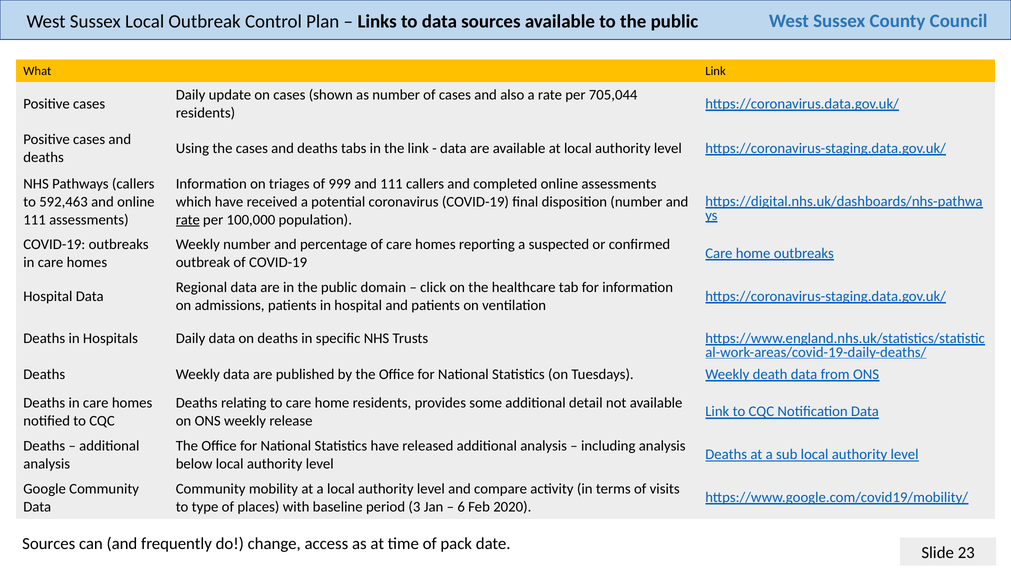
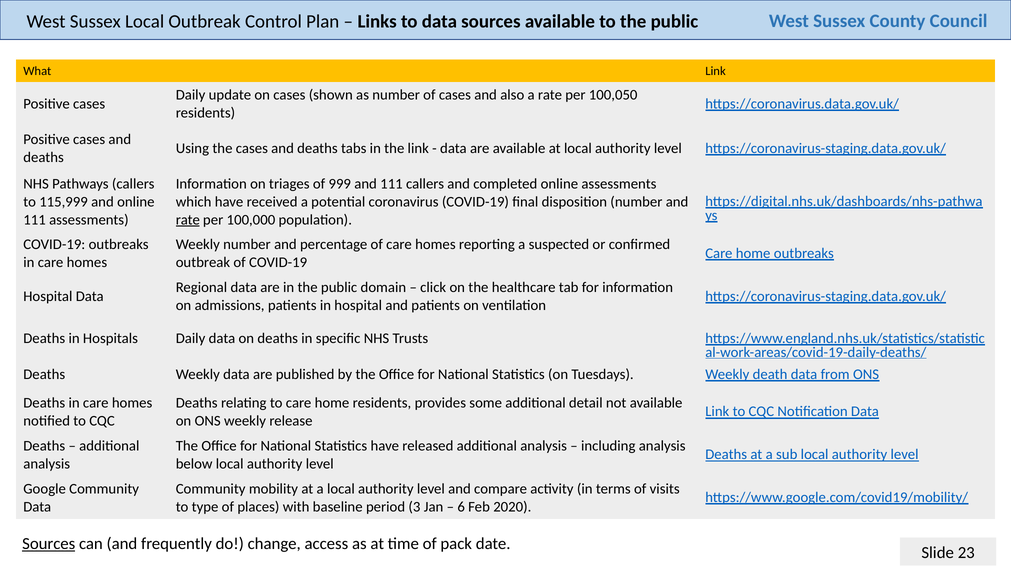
705,044: 705,044 -> 100,050
592,463: 592,463 -> 115,999
Sources at (49, 545) underline: none -> present
